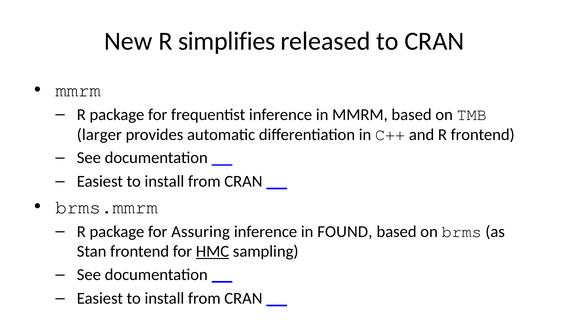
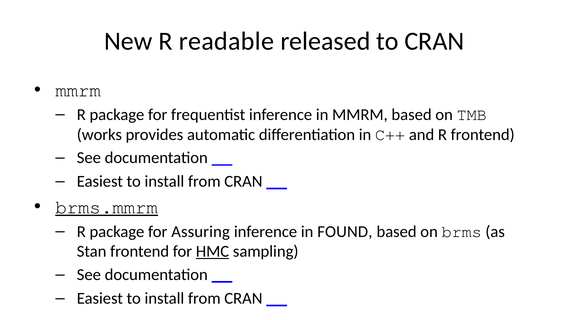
simplifies: simplifies -> readable
larger: larger -> works
brms.mmrm underline: none -> present
